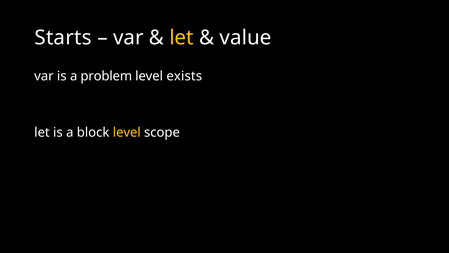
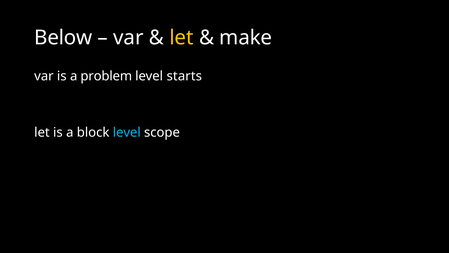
Starts: Starts -> Below
value: value -> make
exists: exists -> starts
level at (127, 132) colour: yellow -> light blue
